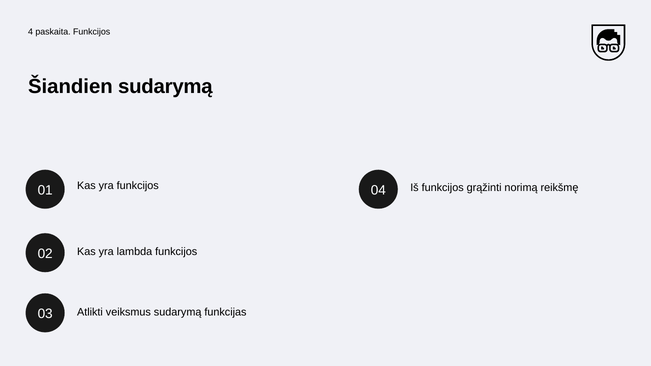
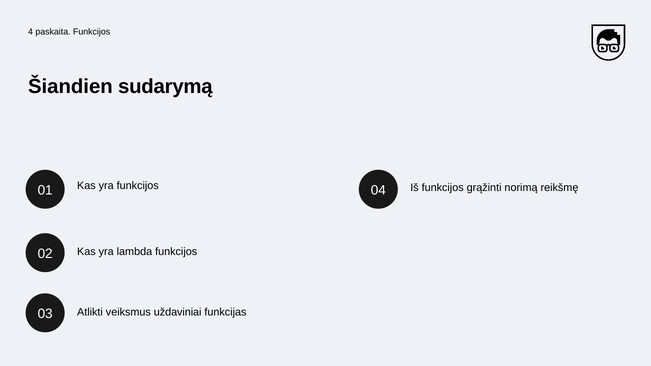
veiksmus sudarymą: sudarymą -> uždaviniai
